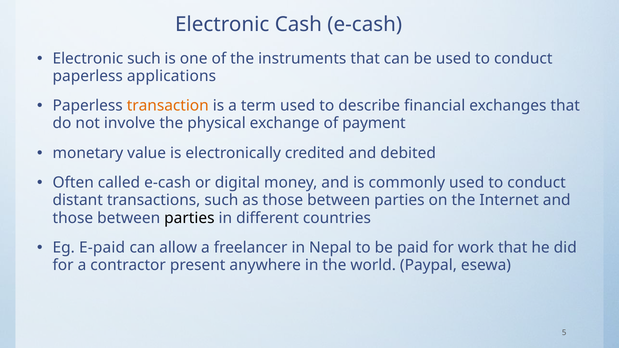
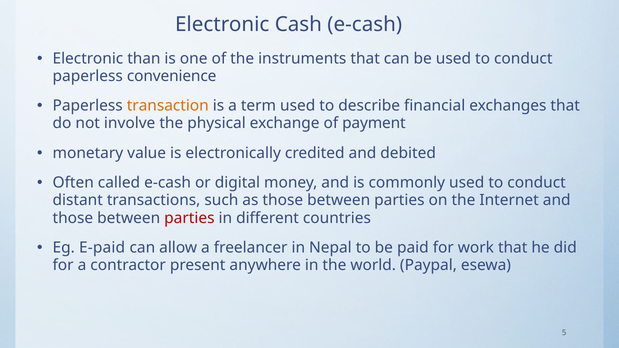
Electronic such: such -> than
applications: applications -> convenience
parties at (189, 218) colour: black -> red
